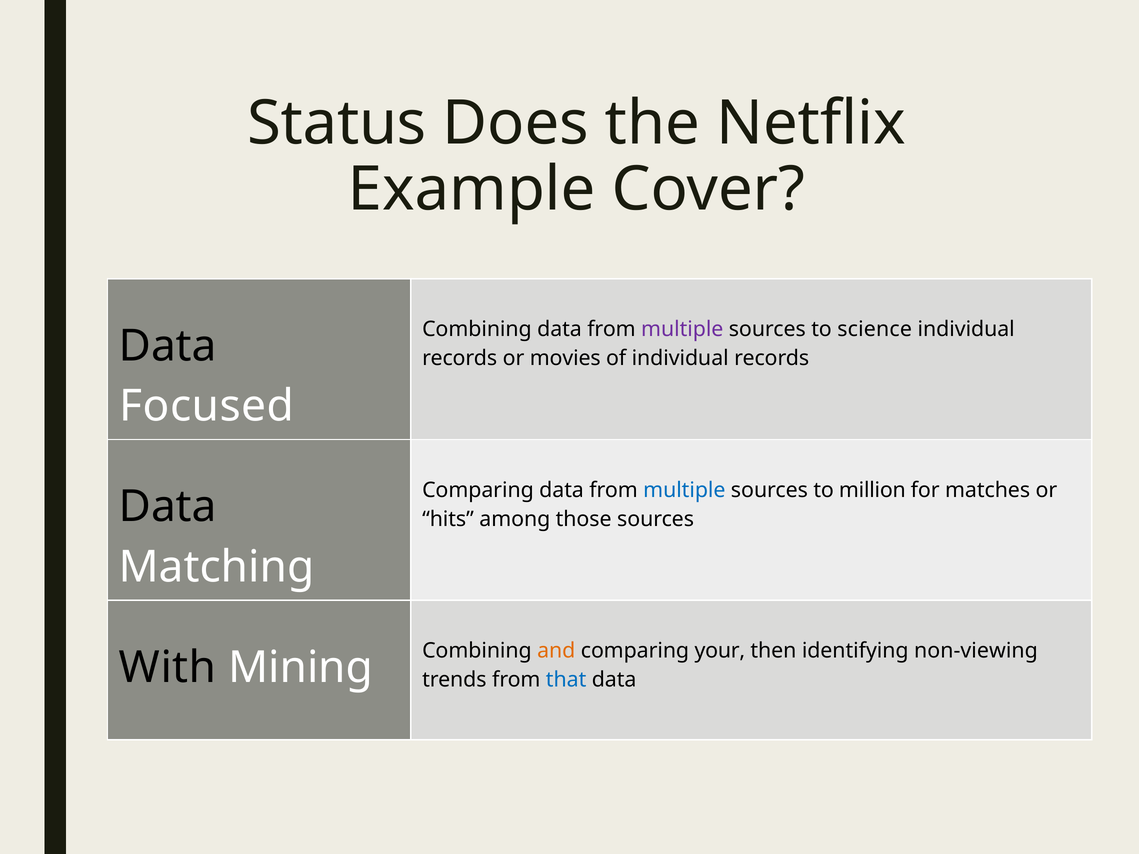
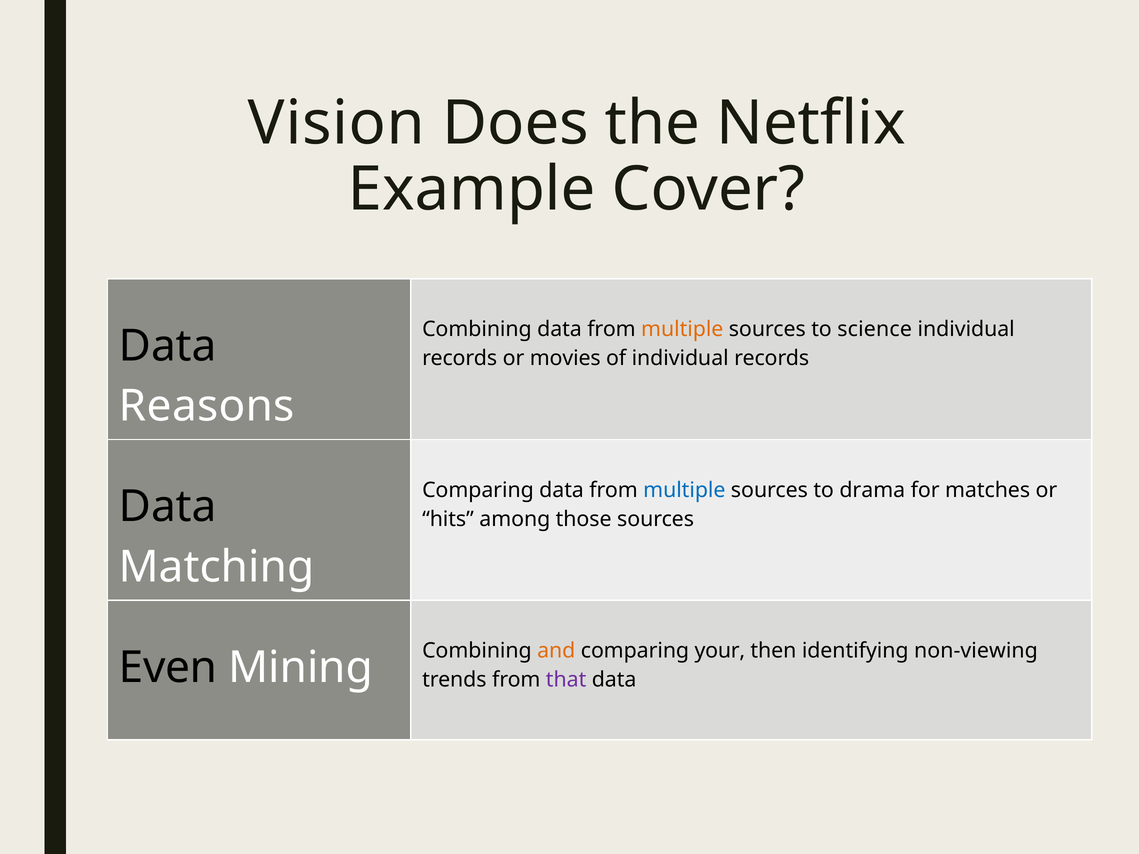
Status: Status -> Vision
multiple at (682, 329) colour: purple -> orange
Focused: Focused -> Reasons
million: million -> drama
With: With -> Even
that colour: blue -> purple
